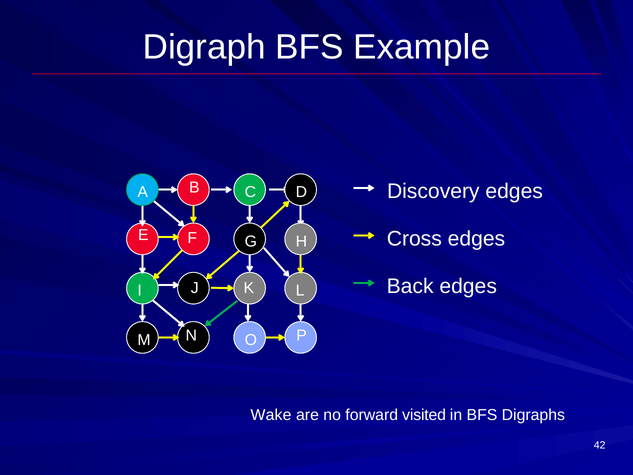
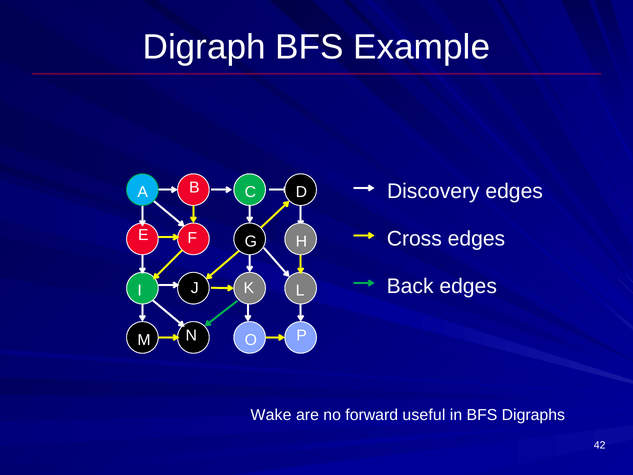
visited: visited -> useful
